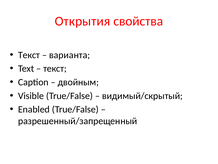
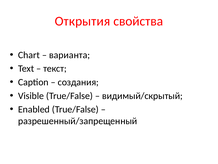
Текст at (29, 55): Текст -> Chart
двойным: двойным -> создания
